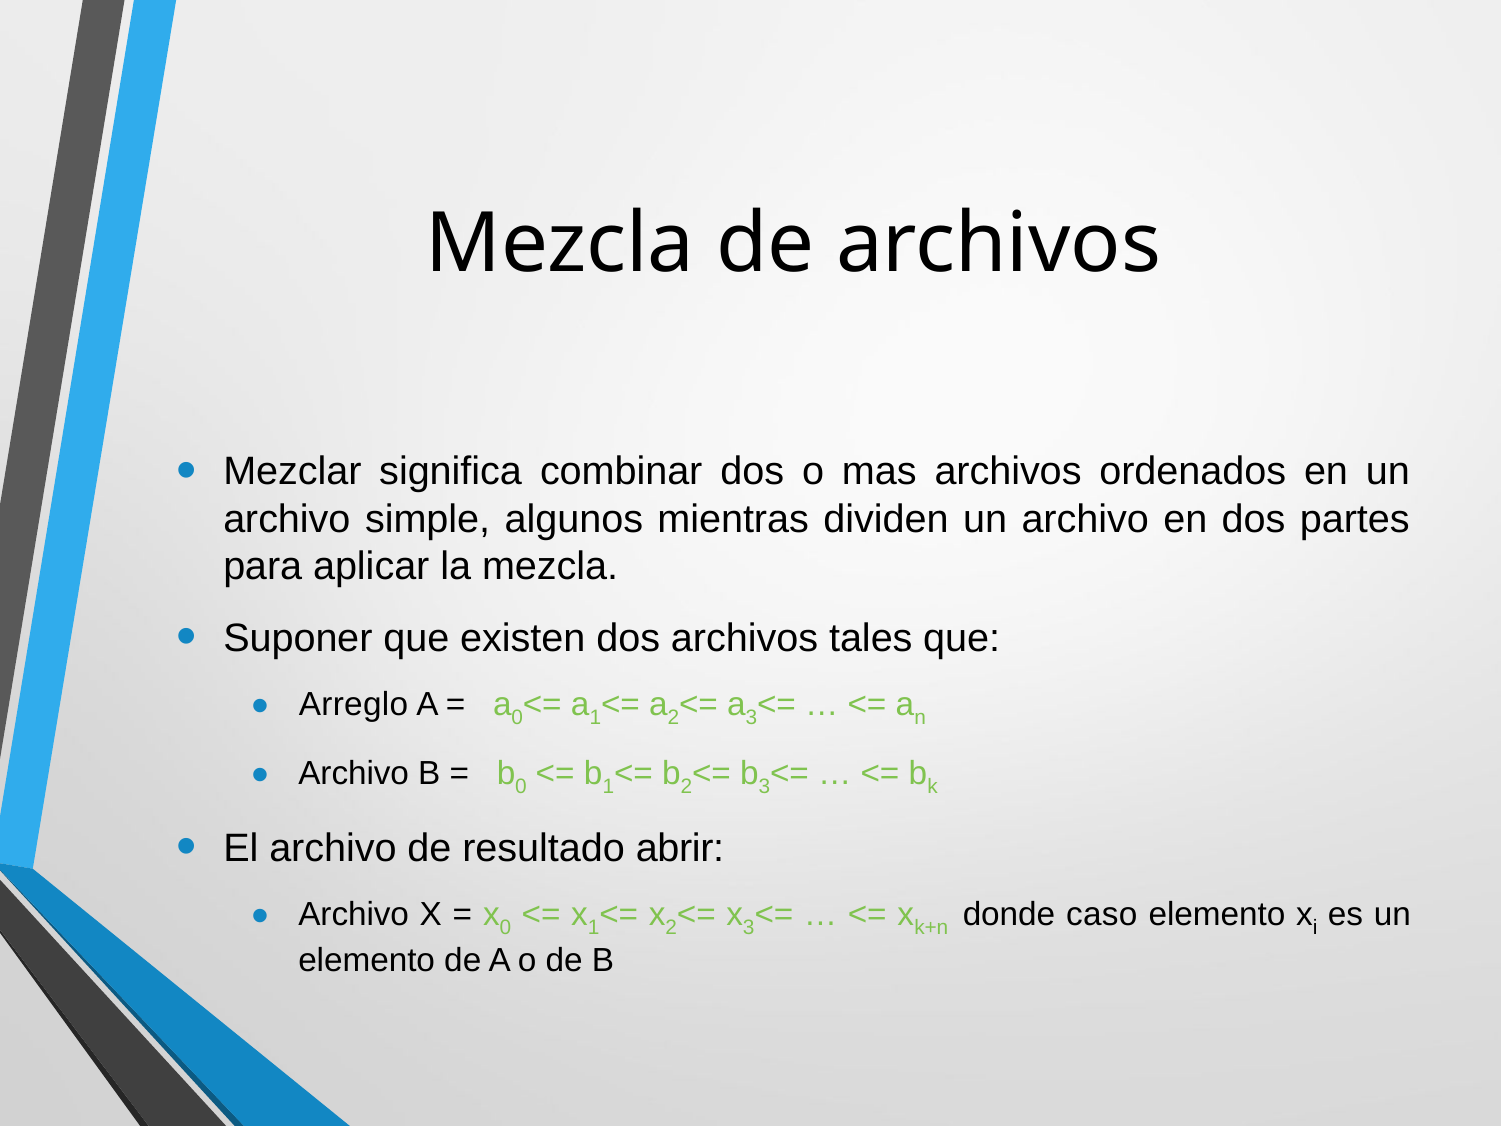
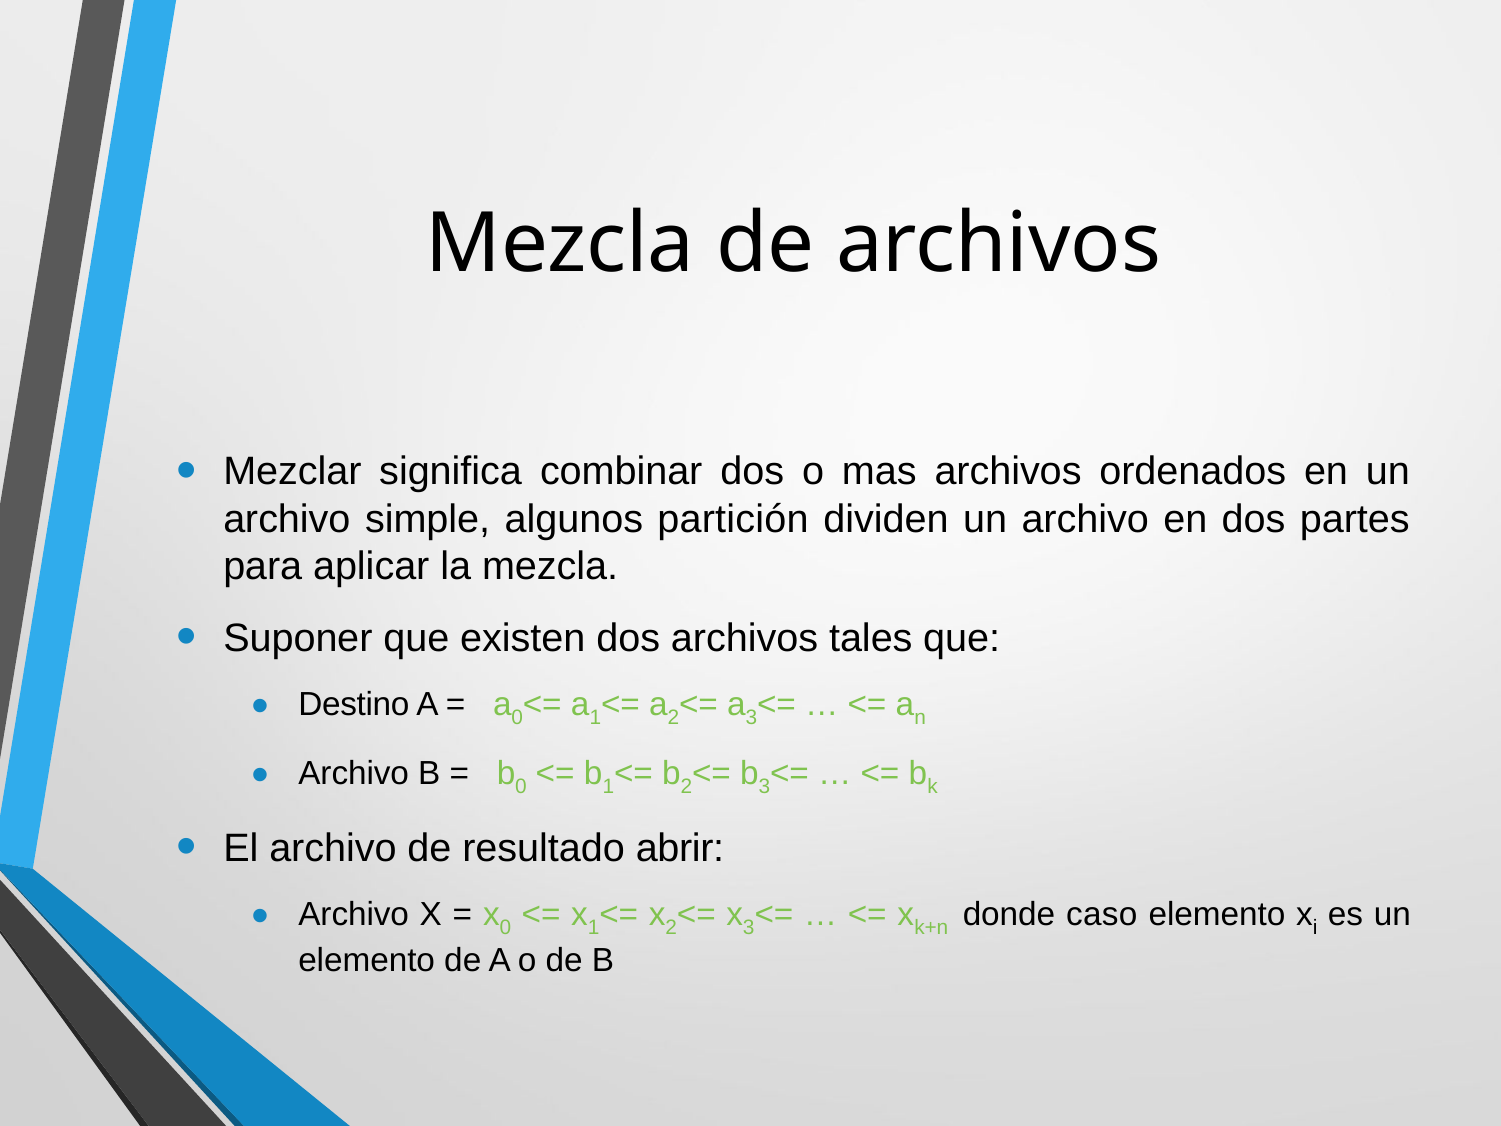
mientras: mientras -> partición
Arreglo: Arreglo -> Destino
